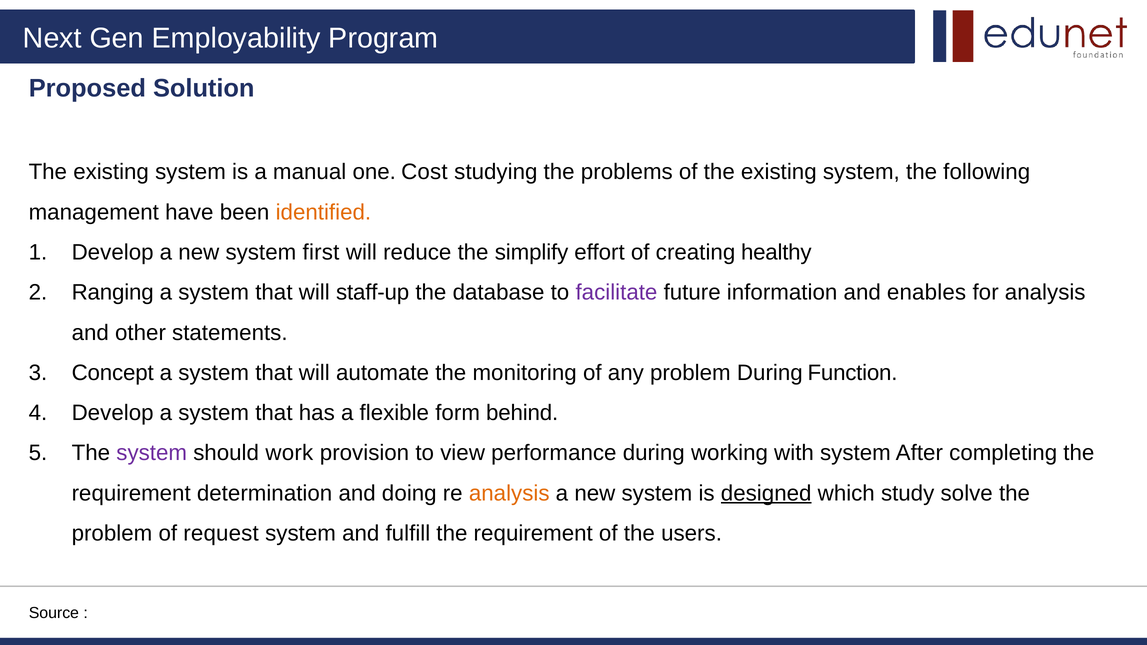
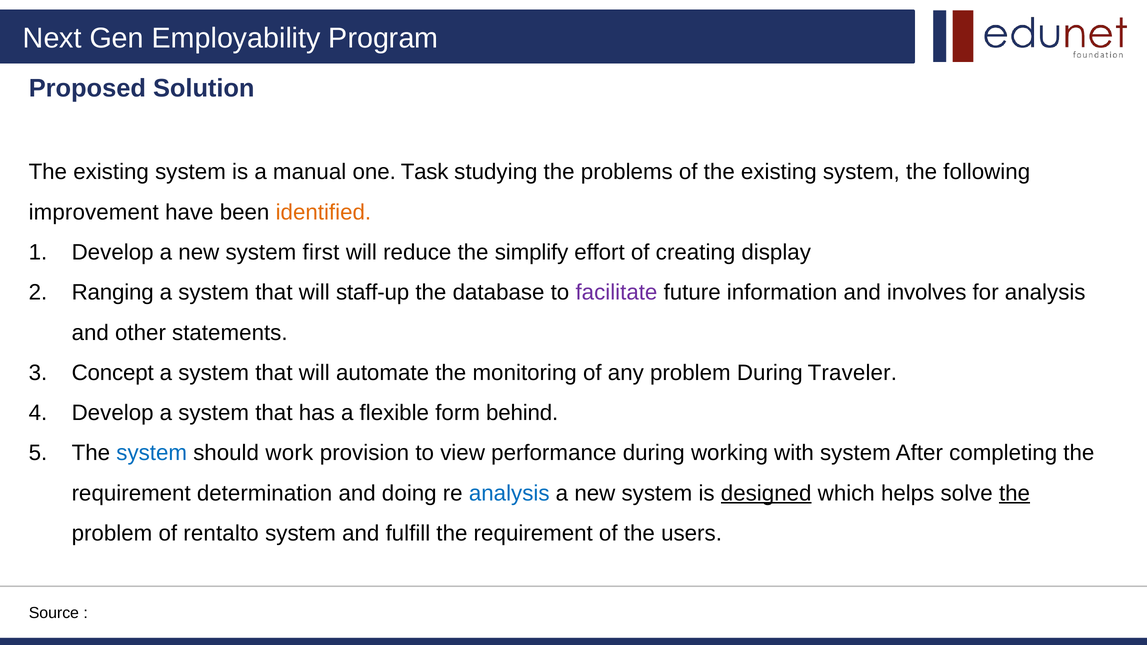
Cost: Cost -> Task
management: management -> improvement
healthy: healthy -> display
enables: enables -> involves
Function: Function -> Traveler
system at (152, 453) colour: purple -> blue
analysis at (509, 493) colour: orange -> blue
study: study -> helps
the at (1014, 493) underline: none -> present
request: request -> rentalto
